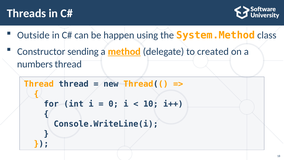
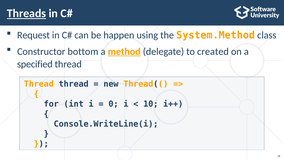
Threads underline: none -> present
Outside: Outside -> Request
sending: sending -> bottom
numbers: numbers -> specified
